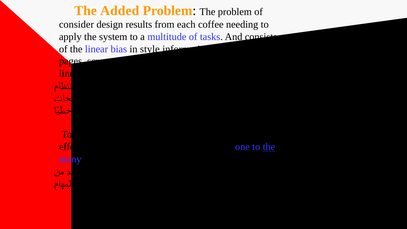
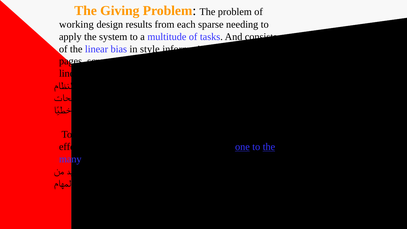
Added: Added -> Giving
consider: consider -> working
coffee: coffee -> sparse
one underline: none -> present
